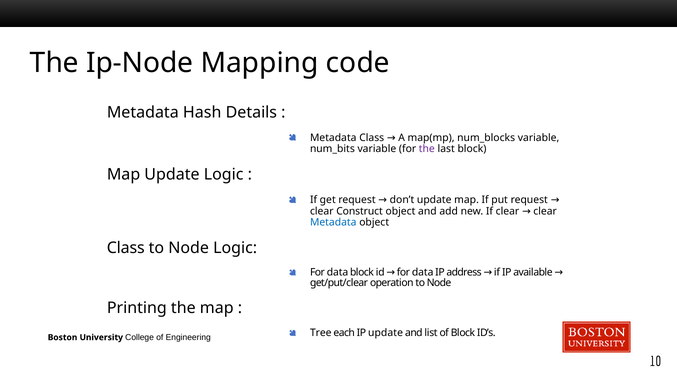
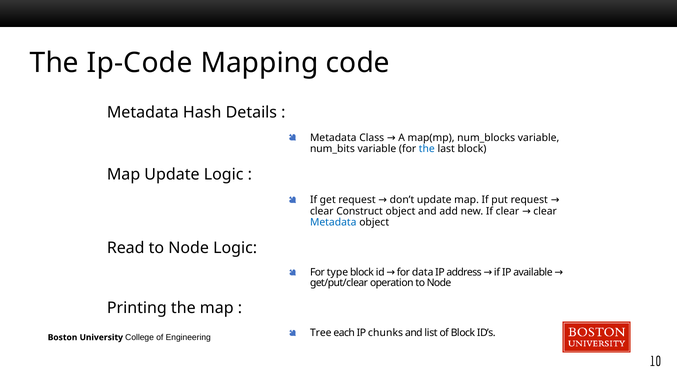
Ip-Node: Ip-Node -> Ip-Code
the at (427, 149) colour: purple -> blue
Class at (126, 248): Class -> Read
data at (338, 272): data -> type
IP update: update -> chunks
